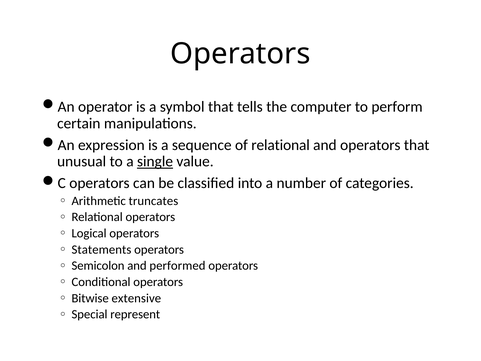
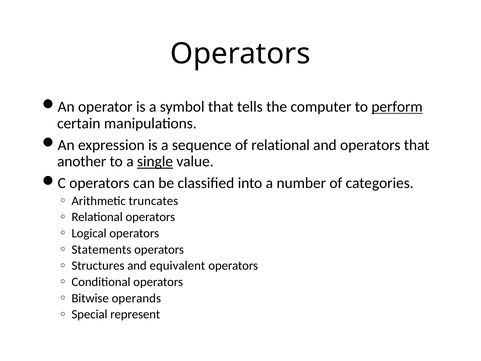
perform underline: none -> present
unusual: unusual -> another
Semicolon: Semicolon -> Structures
performed: performed -> equivalent
extensive: extensive -> operands
